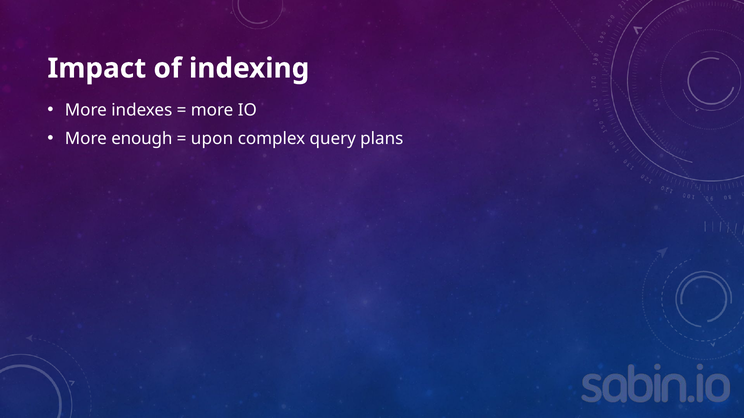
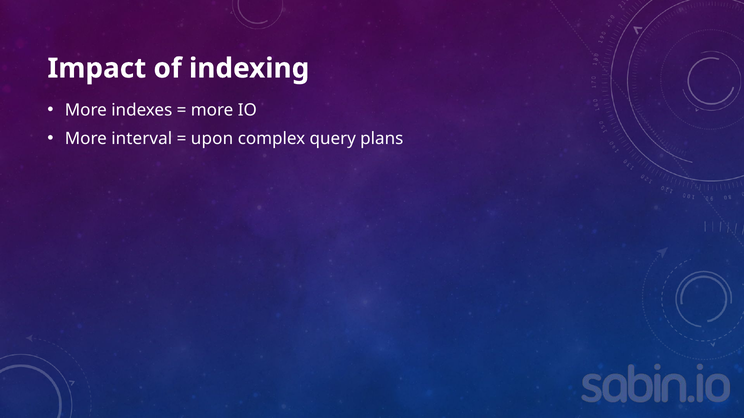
enough: enough -> interval
